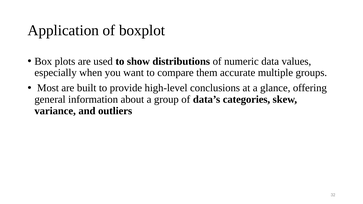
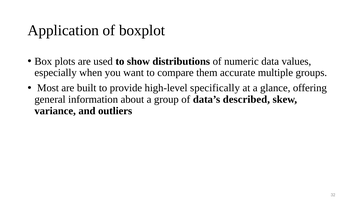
conclusions: conclusions -> specifically
categories: categories -> described
